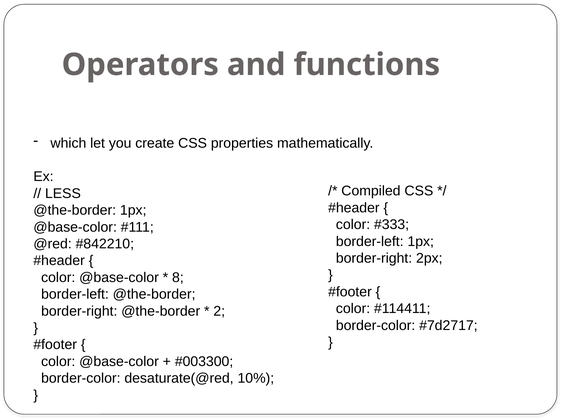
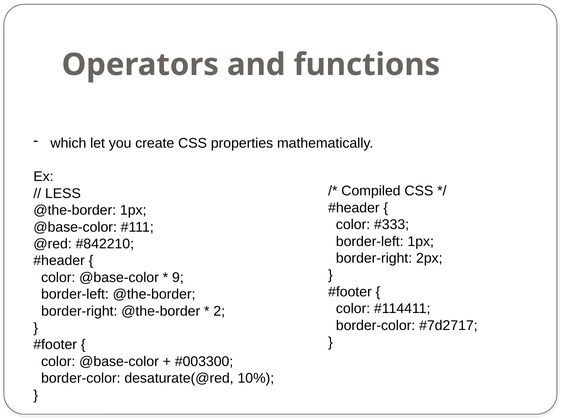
8: 8 -> 9
